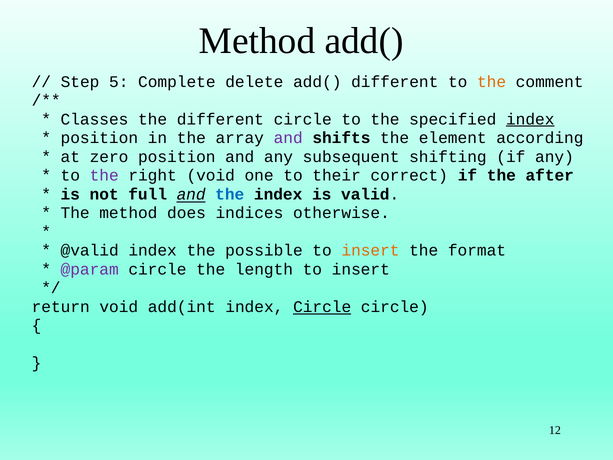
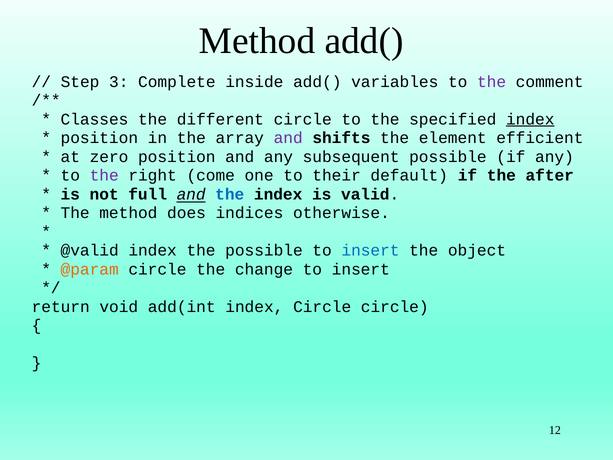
5: 5 -> 3
delete: delete -> inside
add( different: different -> variables
the at (492, 82) colour: orange -> purple
according: according -> efficient
subsequent shifting: shifting -> possible
right void: void -> come
correct: correct -> default
insert at (371, 250) colour: orange -> blue
format: format -> object
@param colour: purple -> orange
length: length -> change
Circle at (322, 307) underline: present -> none
